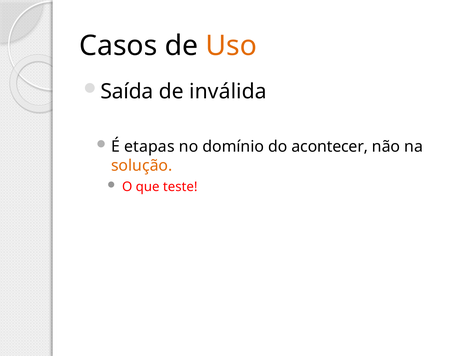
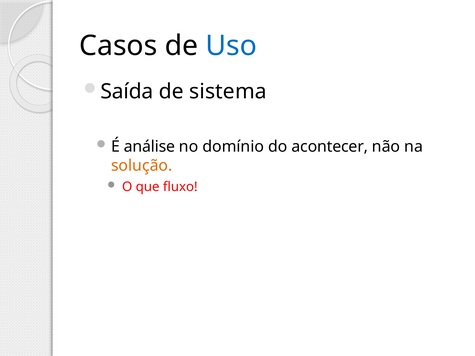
Uso colour: orange -> blue
inválida: inválida -> sistema
etapas: etapas -> análise
teste: teste -> fluxo
